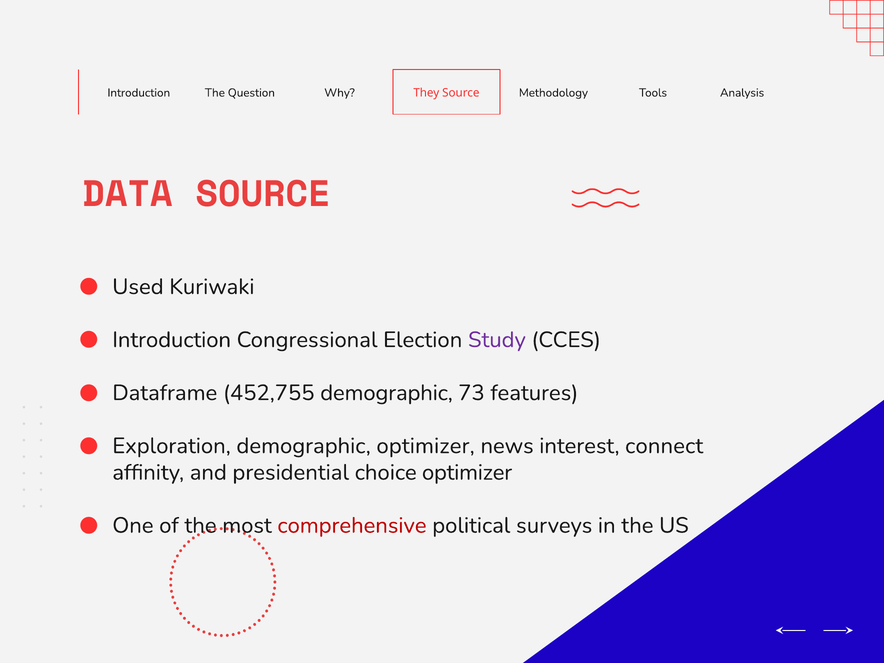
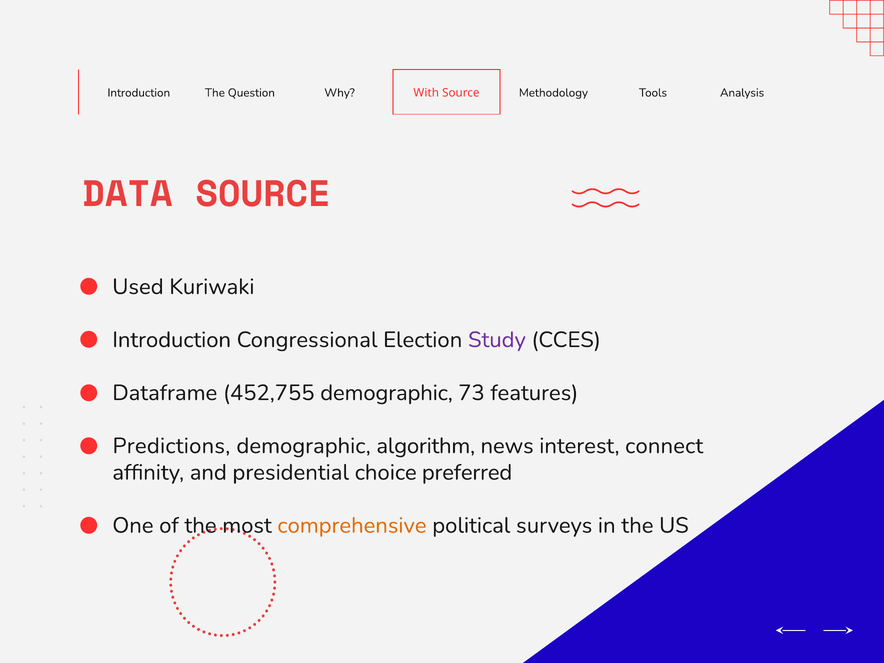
They: They -> With
Exploration: Exploration -> Predictions
demographic optimizer: optimizer -> algorithm
choice optimizer: optimizer -> preferred
comprehensive colour: red -> orange
